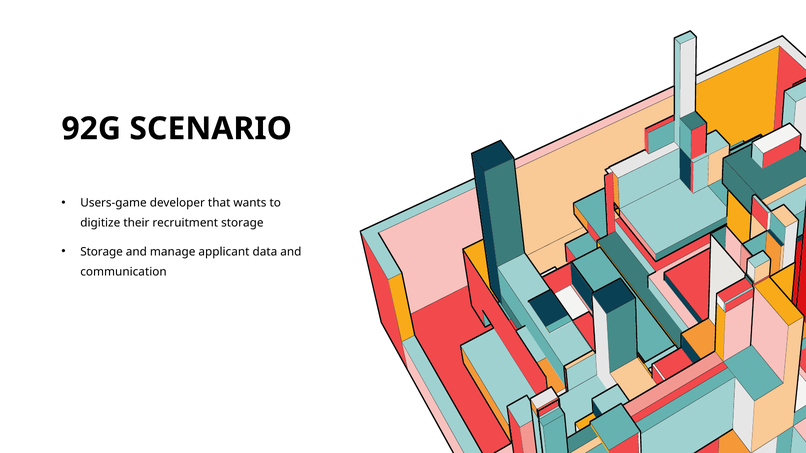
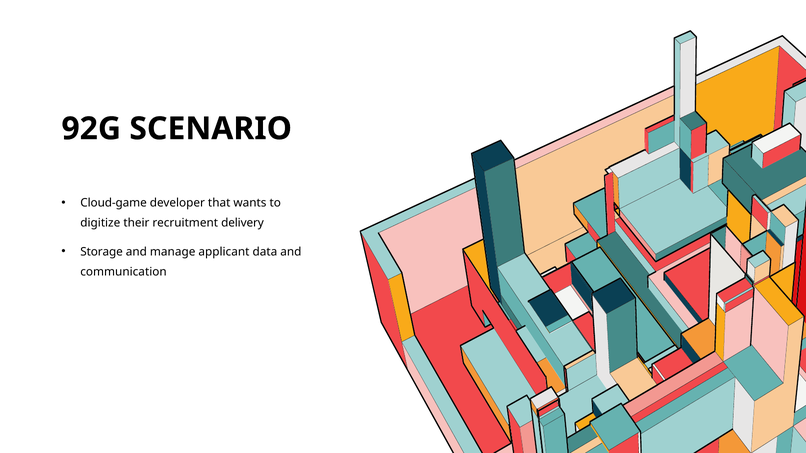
Users-game: Users-game -> Cloud-game
recruitment storage: storage -> delivery
